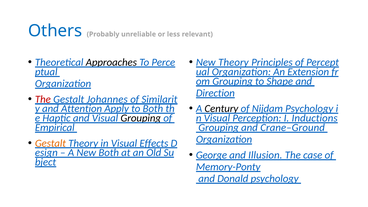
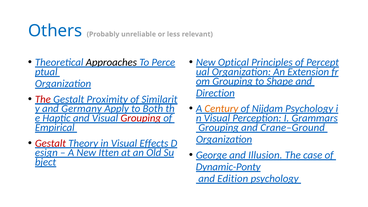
New Theory: Theory -> Optical
Johannes: Johannes -> Proximity
Century colour: black -> orange
Attention: Attention -> Germany
Grouping at (141, 118) colour: black -> red
Inductions: Inductions -> Grammars
Gestalt at (50, 143) colour: orange -> red
New Both: Both -> Itten
Memory-Ponty: Memory-Ponty -> Dynamic-Ponty
Donald: Donald -> Edition
